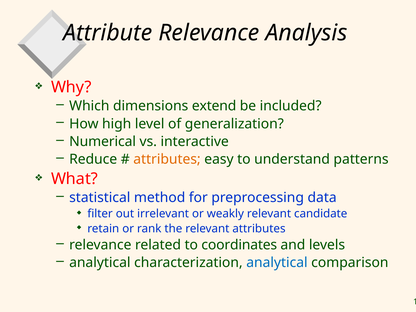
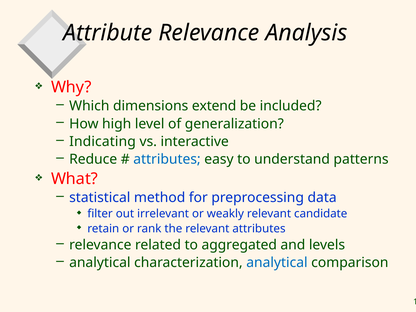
Numerical: Numerical -> Indicating
attributes at (167, 159) colour: orange -> blue
coordinates: coordinates -> aggregated
